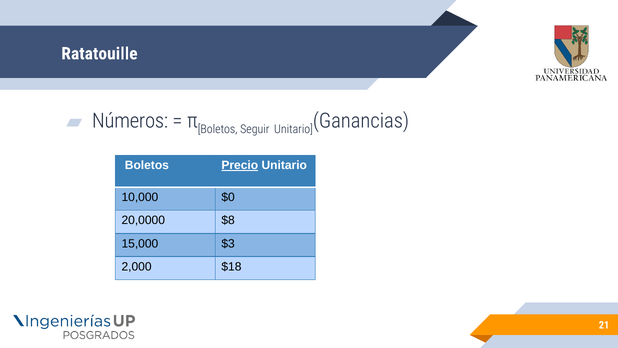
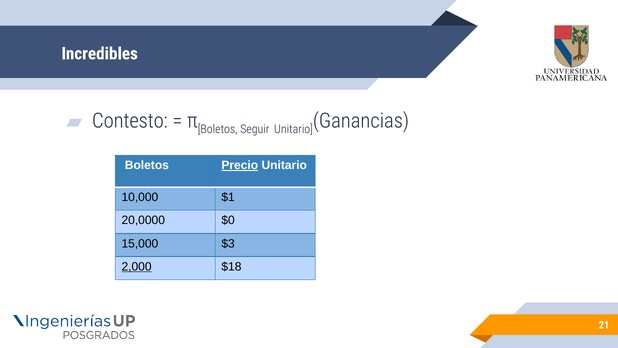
Ratatouille: Ratatouille -> Incredibles
Números: Números -> Contesto
$0: $0 -> $1
$8: $8 -> $0
2,000 underline: none -> present
